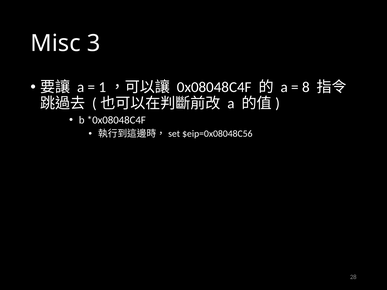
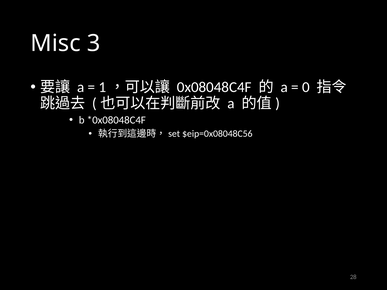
8: 8 -> 0
